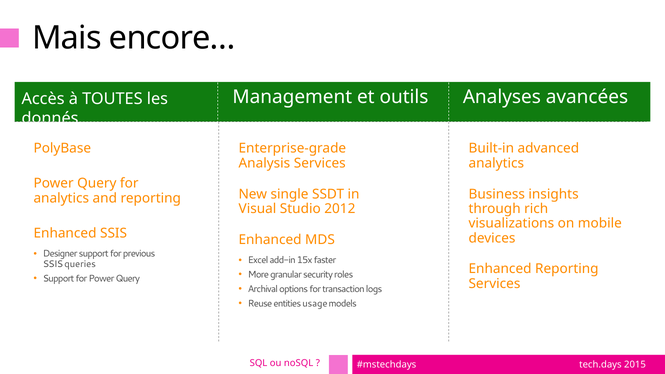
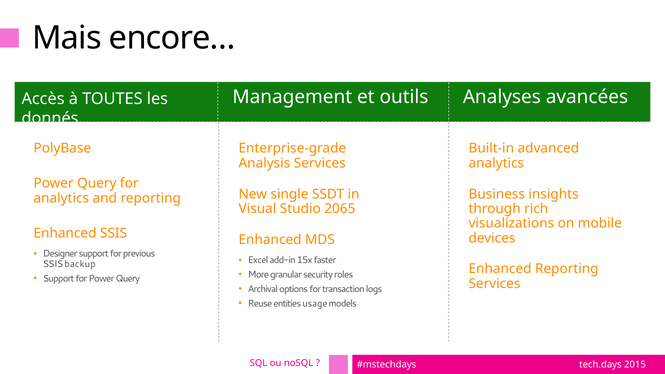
2012: 2012 -> 2065
queries: queries -> backup
